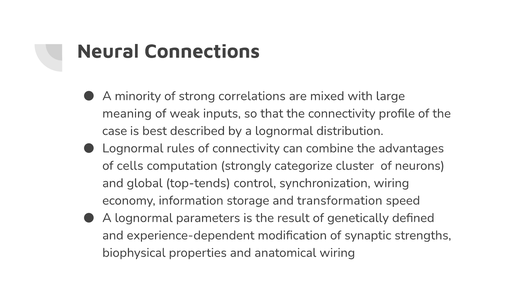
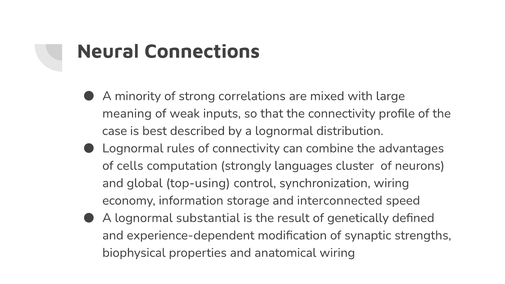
categorize: categorize -> languages
top-tends: top-tends -> top-using
transformation: transformation -> interconnected
parameters: parameters -> substantial
